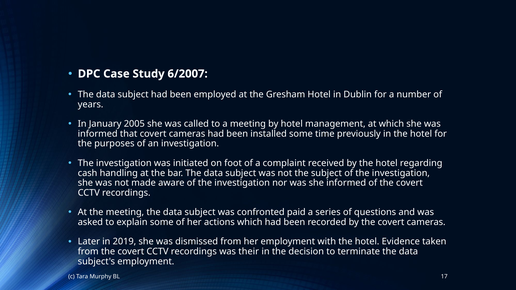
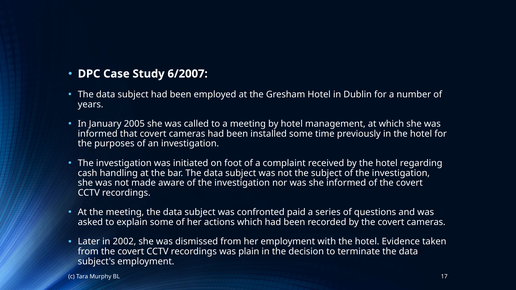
2019: 2019 -> 2002
their: their -> plain
